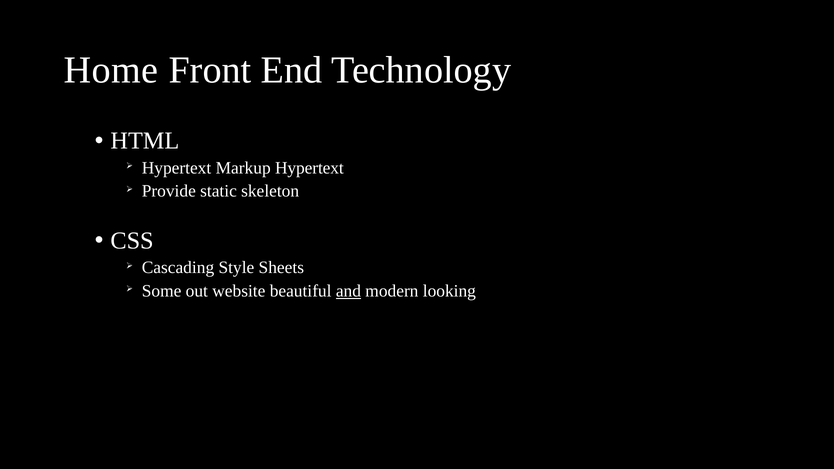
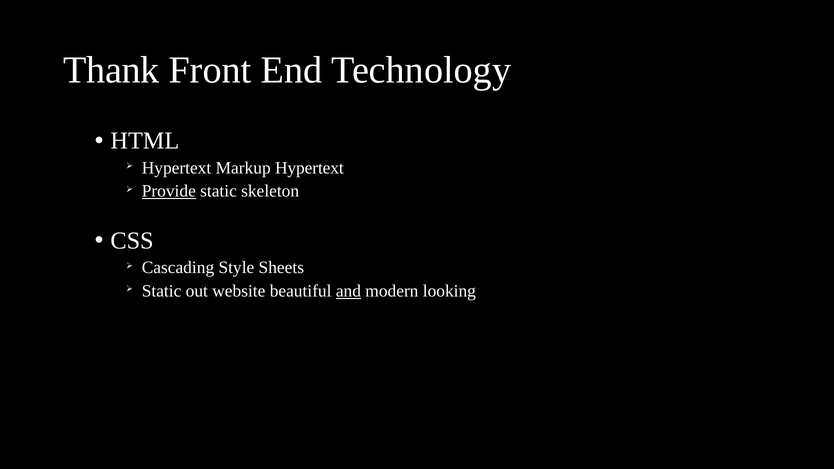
Home: Home -> Thank
Provide underline: none -> present
Some at (162, 291): Some -> Static
